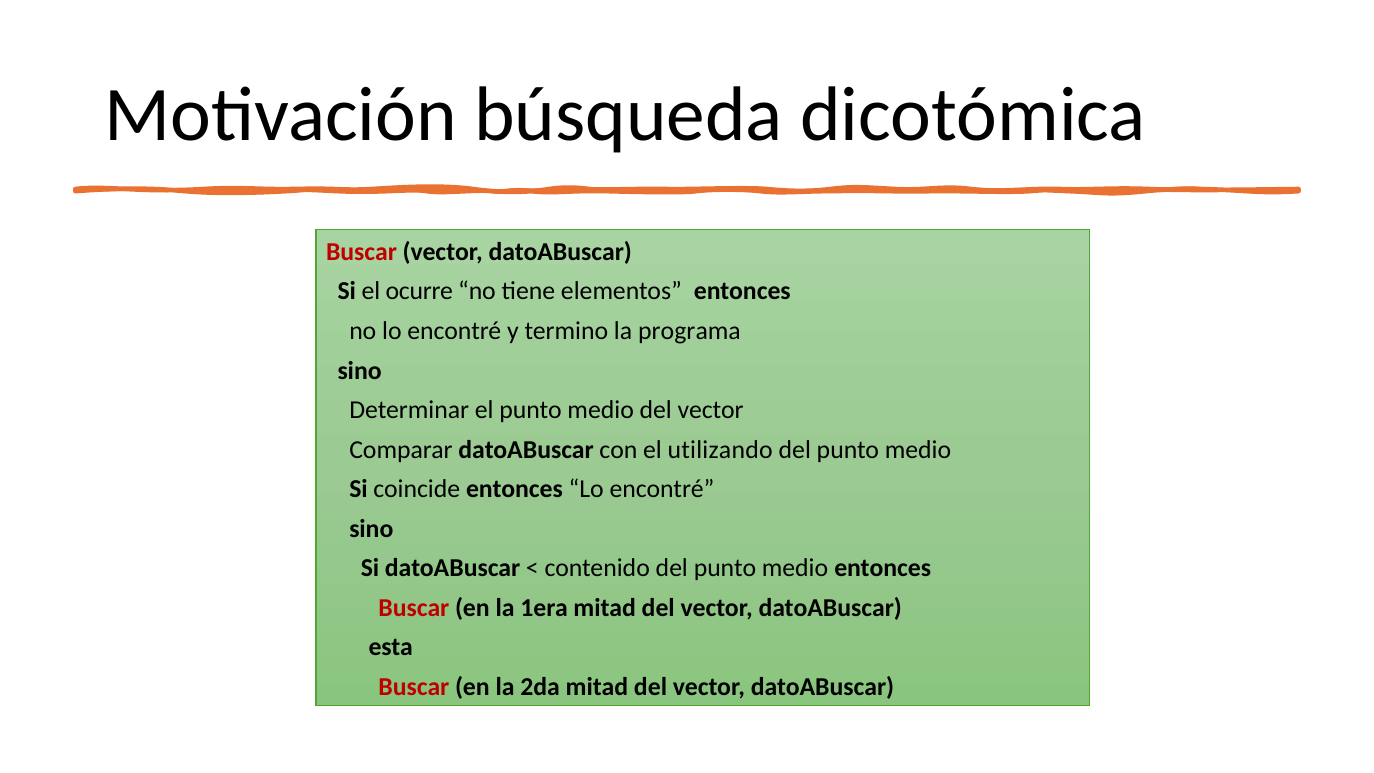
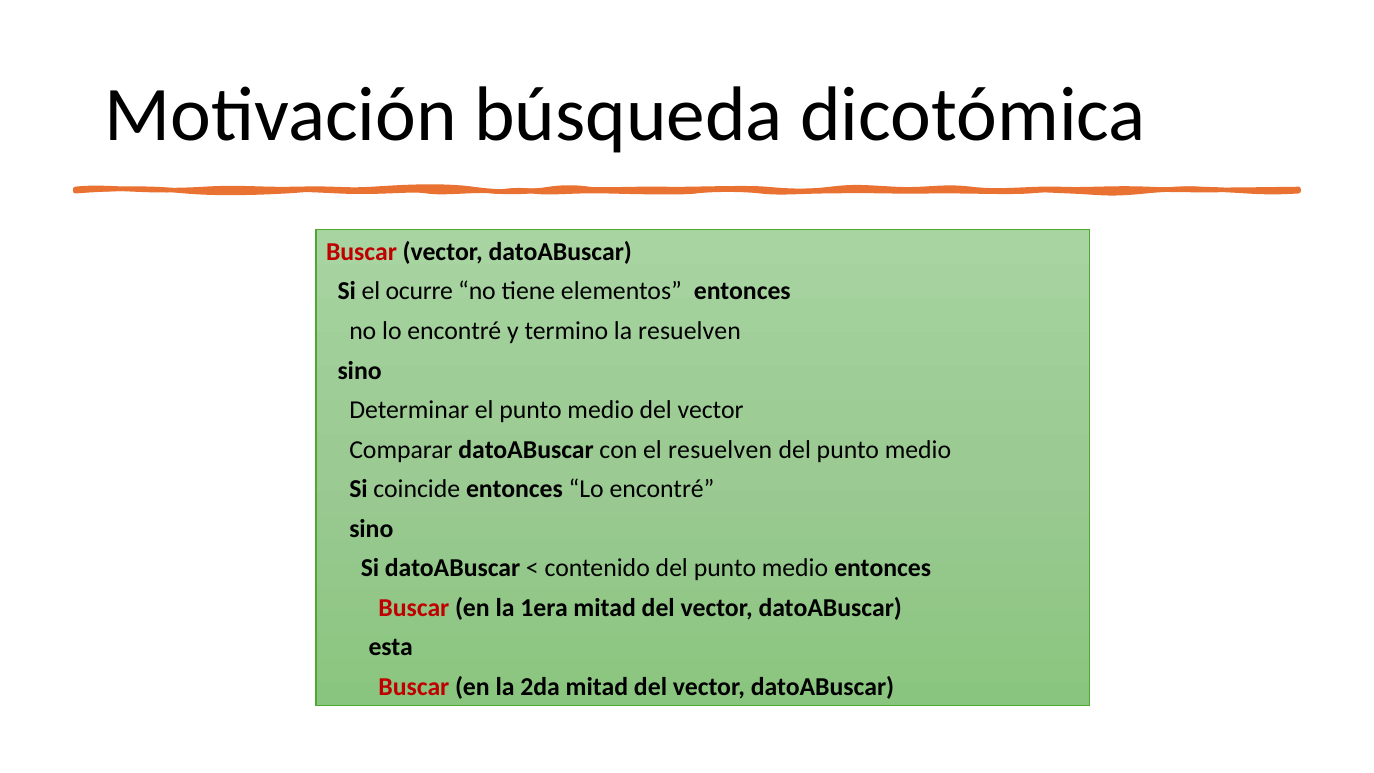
la programa: programa -> resuelven
el utilizando: utilizando -> resuelven
